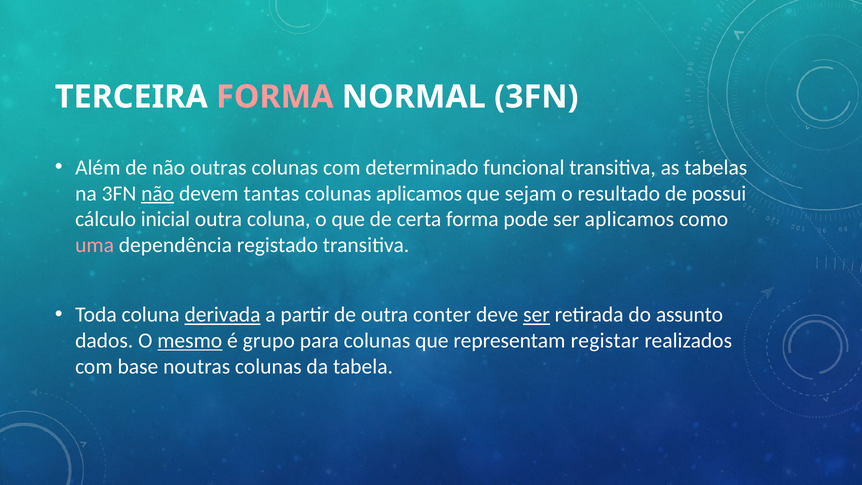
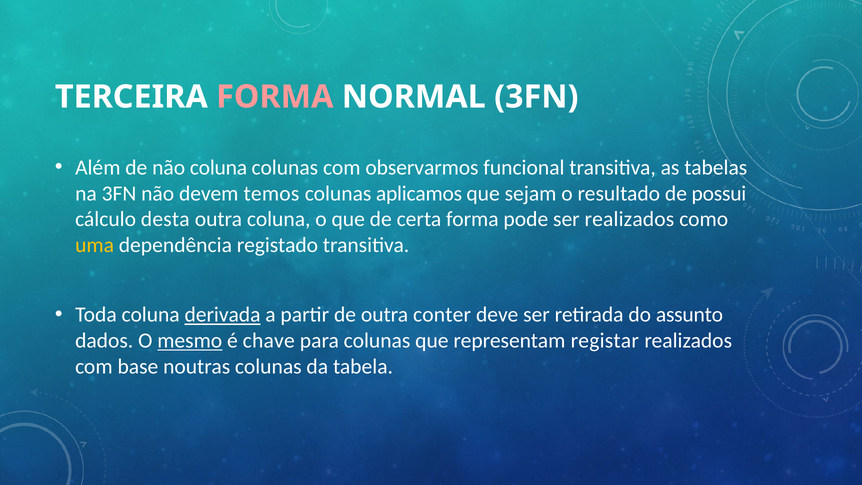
não outras: outras -> coluna
determinado: determinado -> observarmos
não at (158, 193) underline: present -> none
tantas: tantas -> temos
inicial: inicial -> desta
ser aplicamos: aplicamos -> realizados
uma colour: pink -> yellow
ser at (536, 315) underline: present -> none
grupo: grupo -> chave
